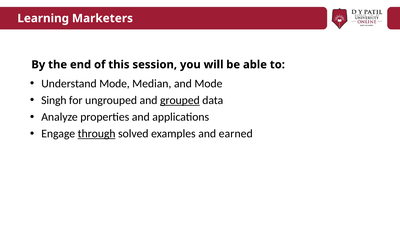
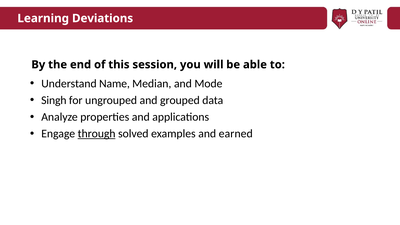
Marketers: Marketers -> Deviations
Understand Mode: Mode -> Name
grouped underline: present -> none
